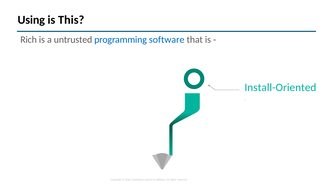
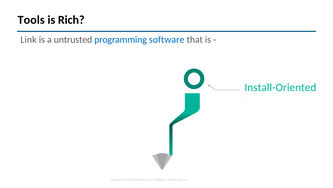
Using: Using -> Tools
This: This -> Rich
Rich: Rich -> Link
